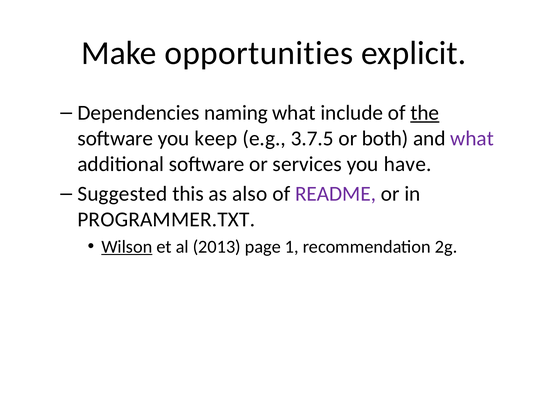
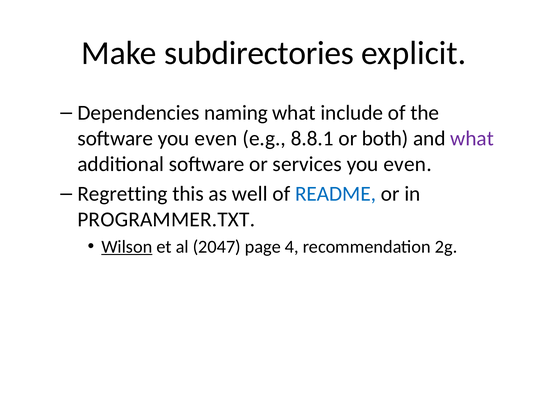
opportunities: opportunities -> subdirectories
the underline: present -> none
software you keep: keep -> even
3.7.5: 3.7.5 -> 8.8.1
have at (408, 164): have -> even
Suggested: Suggested -> Regretting
also: also -> well
README colour: purple -> blue
2013: 2013 -> 2047
1: 1 -> 4
